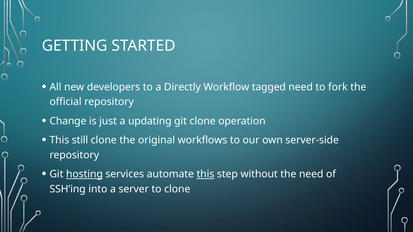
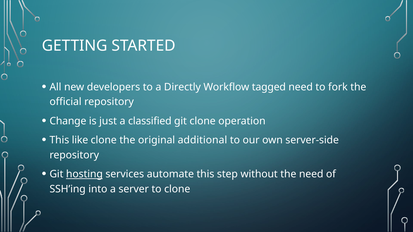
updating: updating -> classified
still: still -> like
workflows: workflows -> additional
this at (205, 174) underline: present -> none
